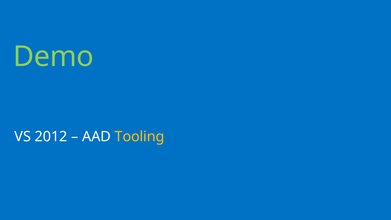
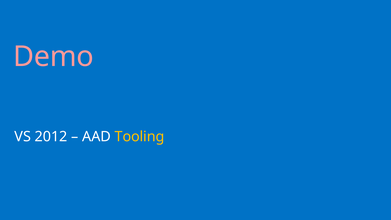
Demo colour: light green -> pink
